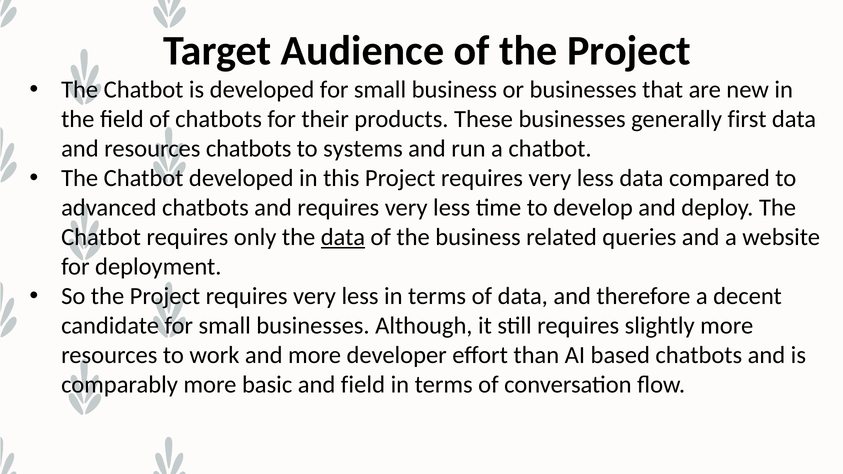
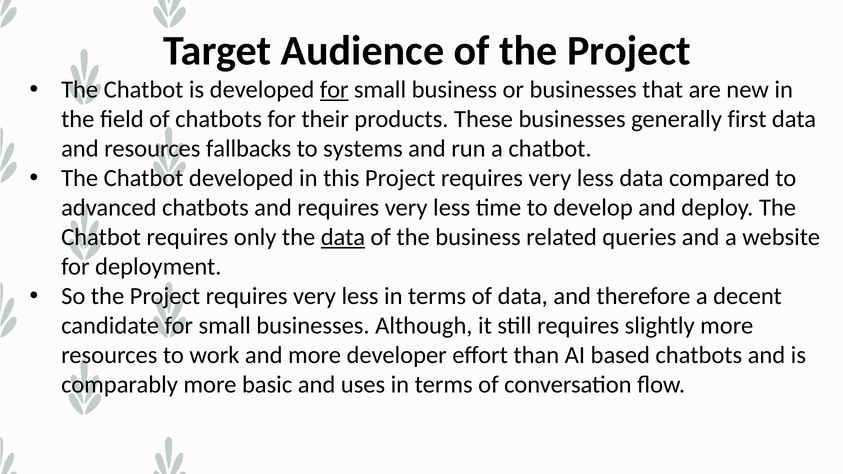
for at (334, 90) underline: none -> present
resources chatbots: chatbots -> fallbacks
and field: field -> uses
